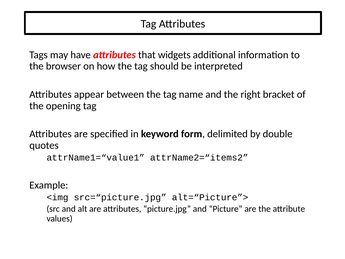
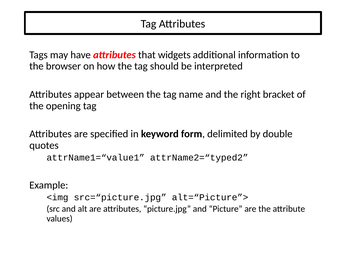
attrName2=“items2: attrName2=“items2 -> attrName2=“typed2
